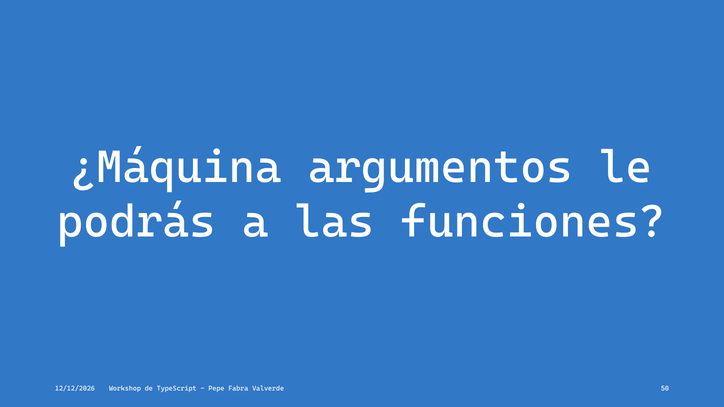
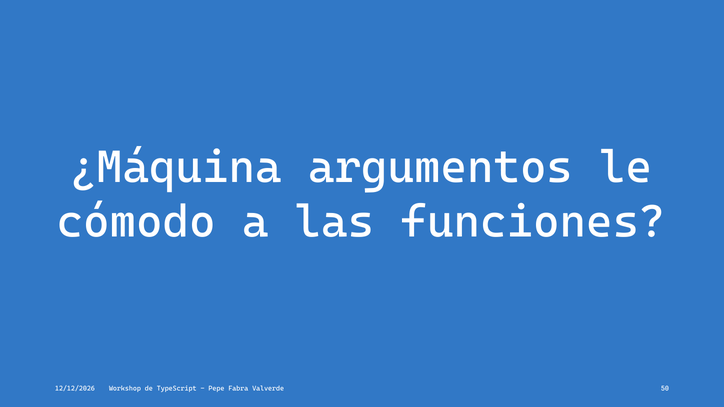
podrás: podrás -> cómodo
